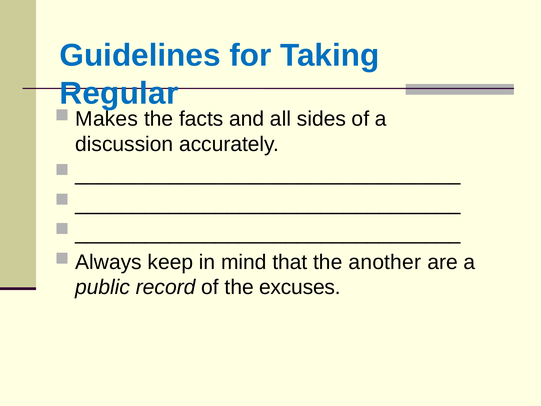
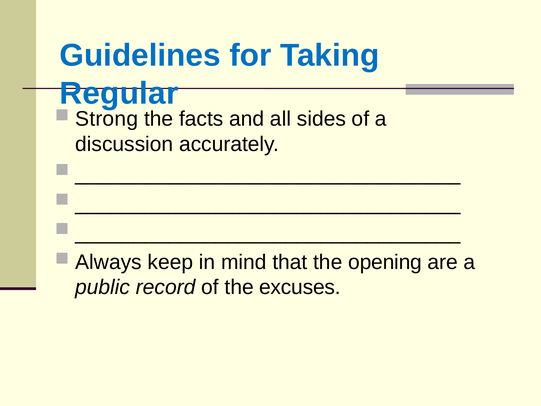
Makes: Makes -> Strong
another: another -> opening
